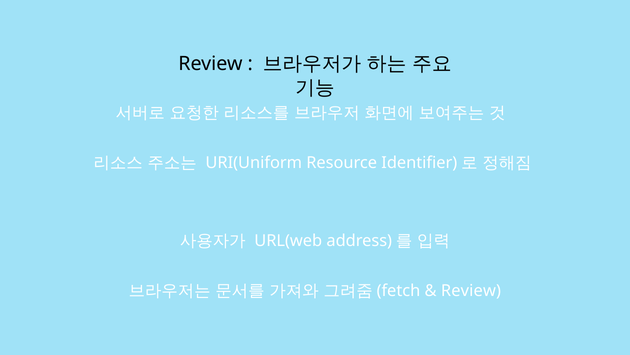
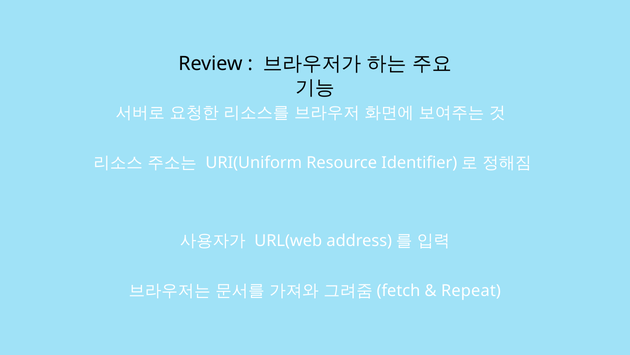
Review at (471, 291): Review -> Repeat
